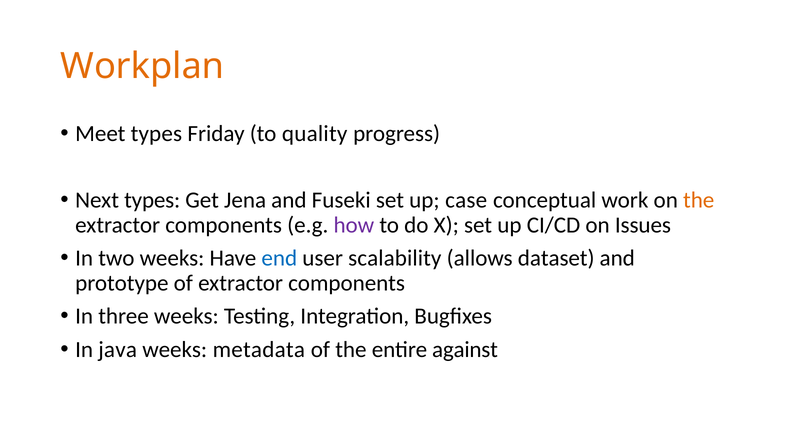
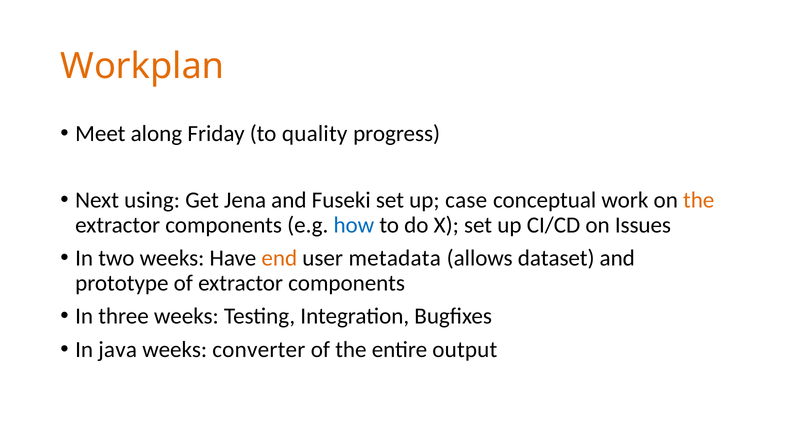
Meet types: types -> along
Next types: types -> using
how colour: purple -> blue
end colour: blue -> orange
scalability: scalability -> metadata
metadata: metadata -> converter
against: against -> output
